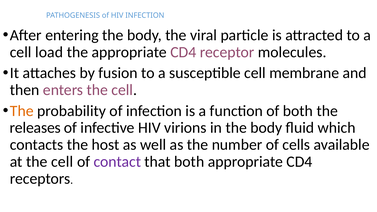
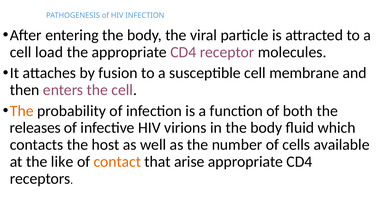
at the cell: cell -> like
contact colour: purple -> orange
that both: both -> arise
